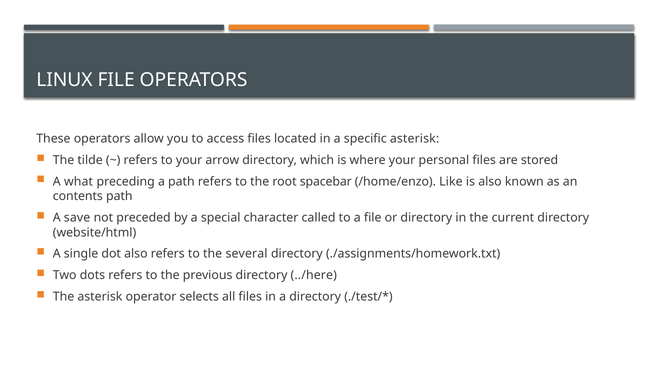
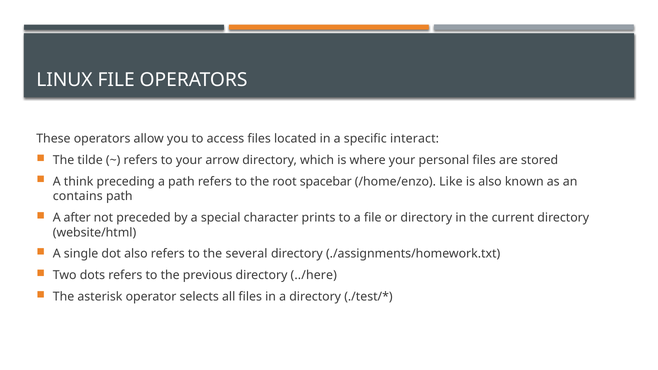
specific asterisk: asterisk -> interact
what: what -> think
contents: contents -> contains
save: save -> after
called: called -> prints
